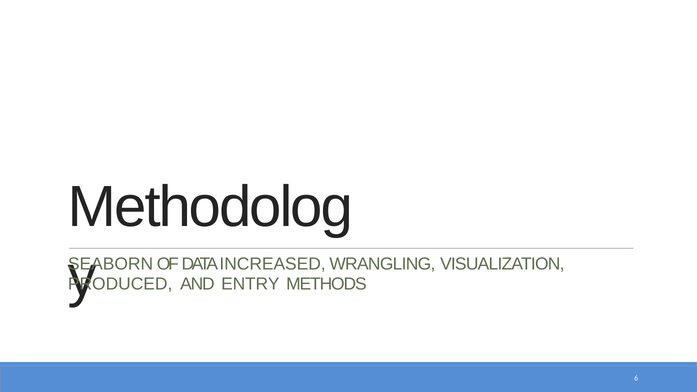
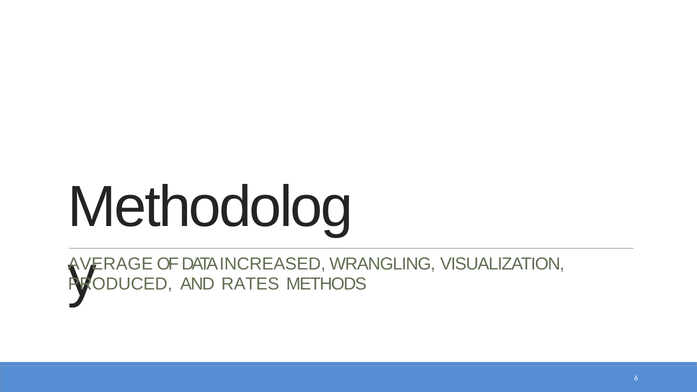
SEABORN: SEABORN -> AVERAGE
ENTRY: ENTRY -> RATES
